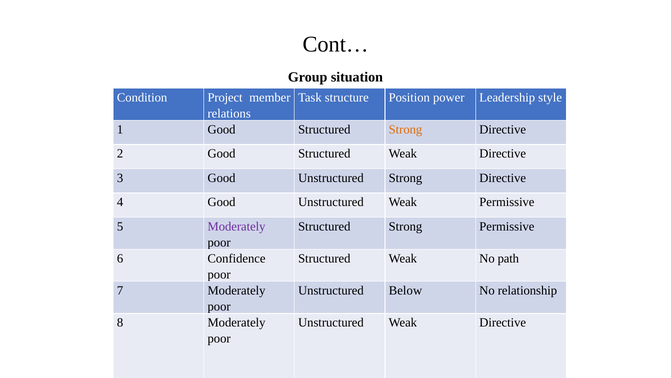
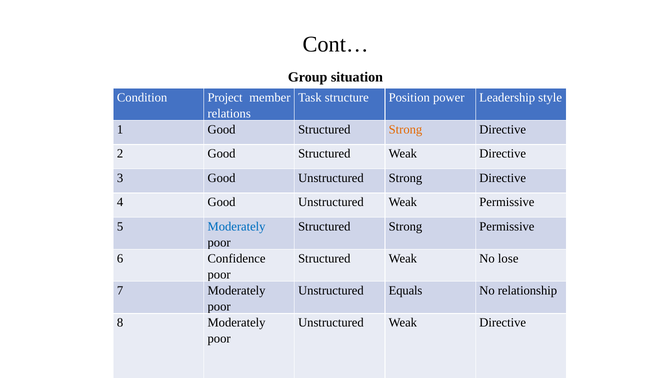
Moderately at (237, 226) colour: purple -> blue
path: path -> lose
Below: Below -> Equals
